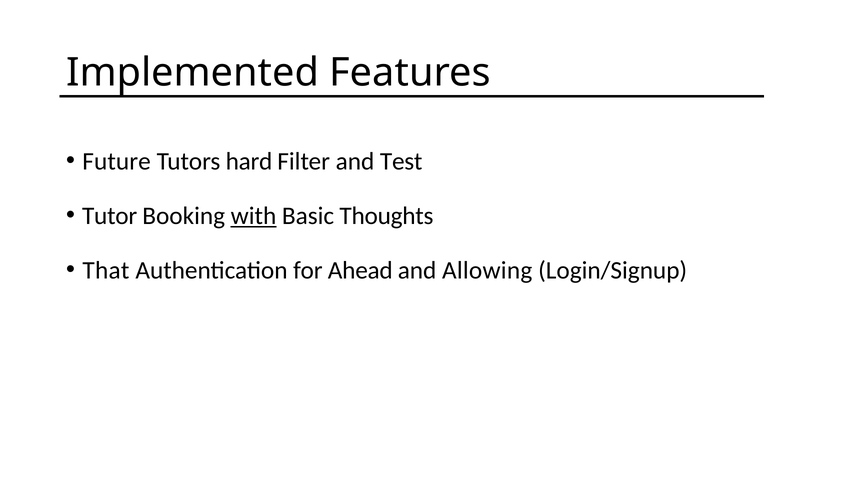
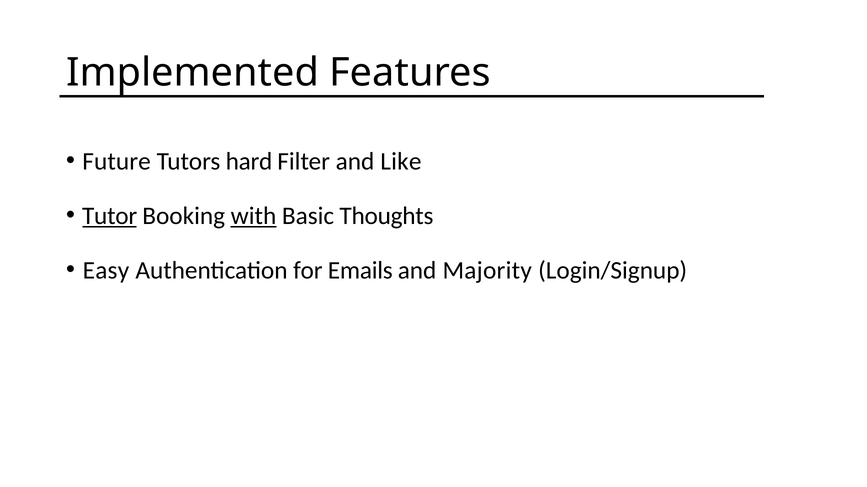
Test: Test -> Like
Tutor underline: none -> present
That: That -> Easy
Ahead: Ahead -> Emails
Allowing: Allowing -> Majority
